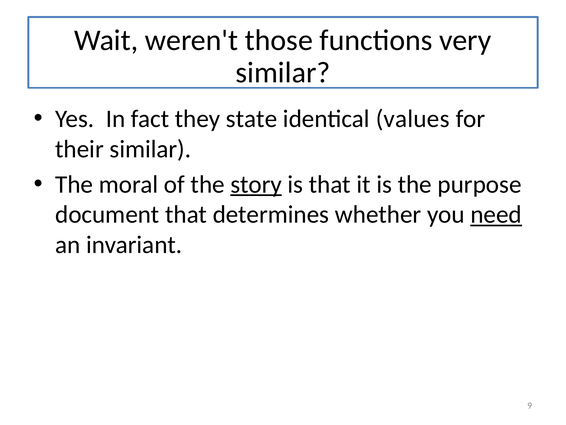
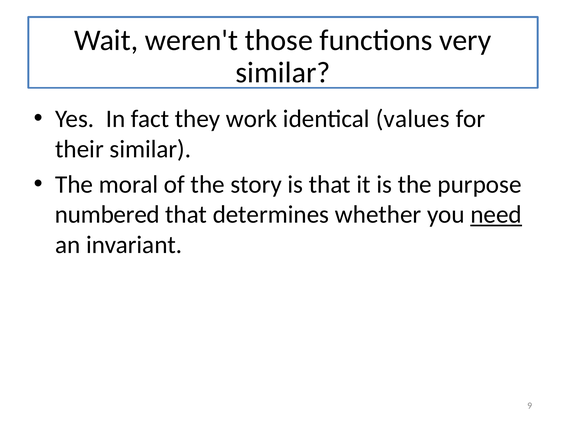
state: state -> work
story underline: present -> none
document: document -> numbered
